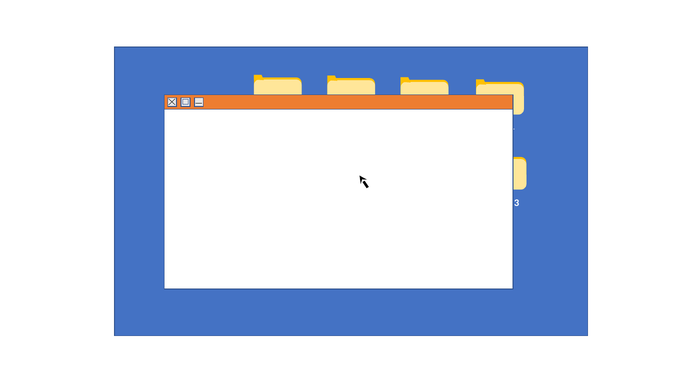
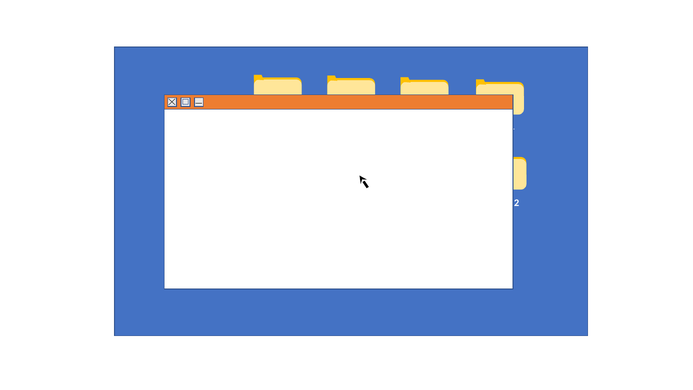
3 at (517, 203): 3 -> 2
